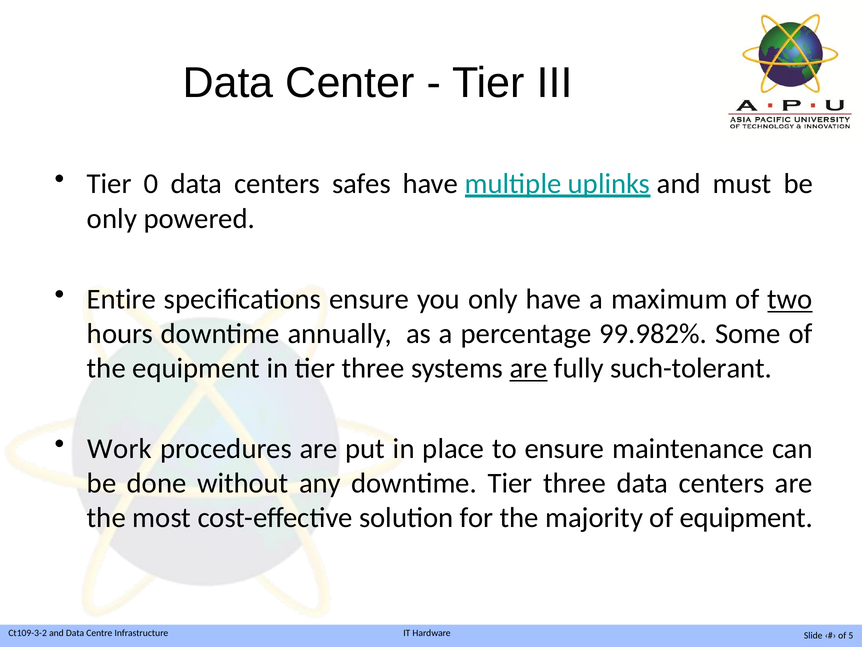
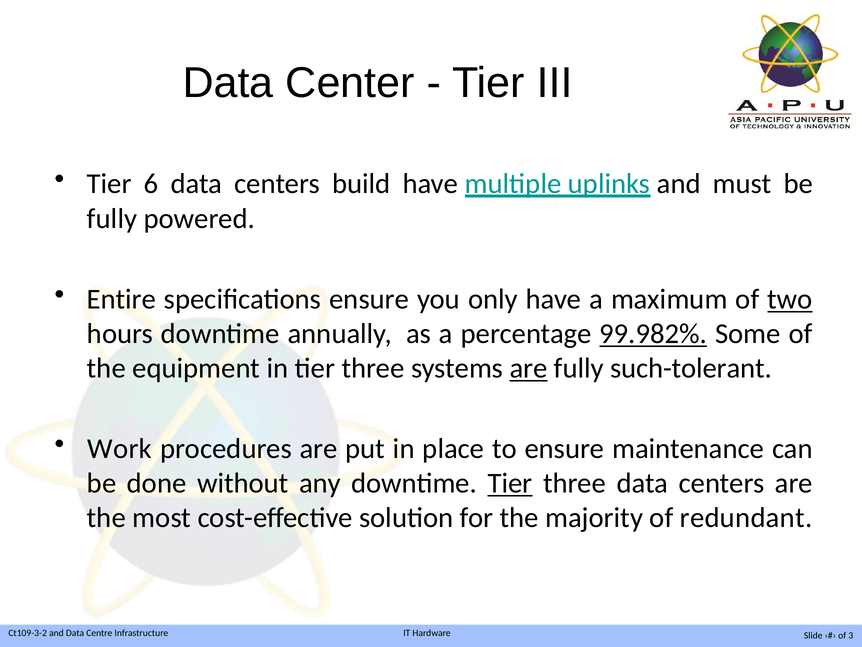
0: 0 -> 6
safes: safes -> build
only at (112, 219): only -> fully
99.982% underline: none -> present
Tier at (510, 483) underline: none -> present
of equipment: equipment -> redundant
5: 5 -> 3
